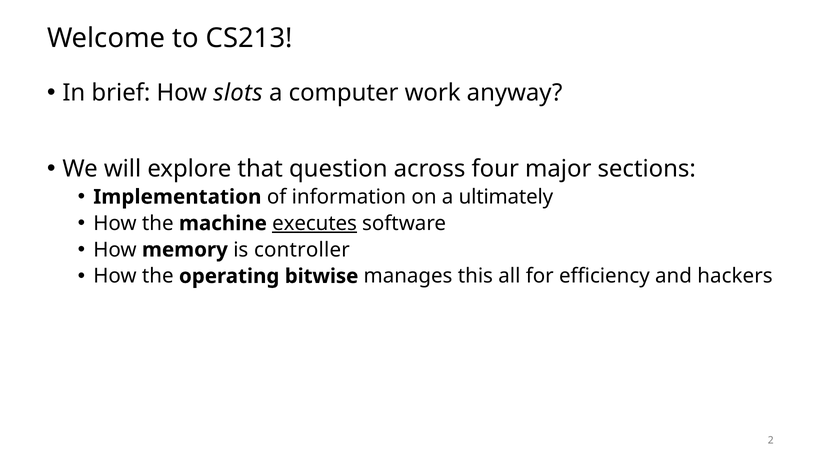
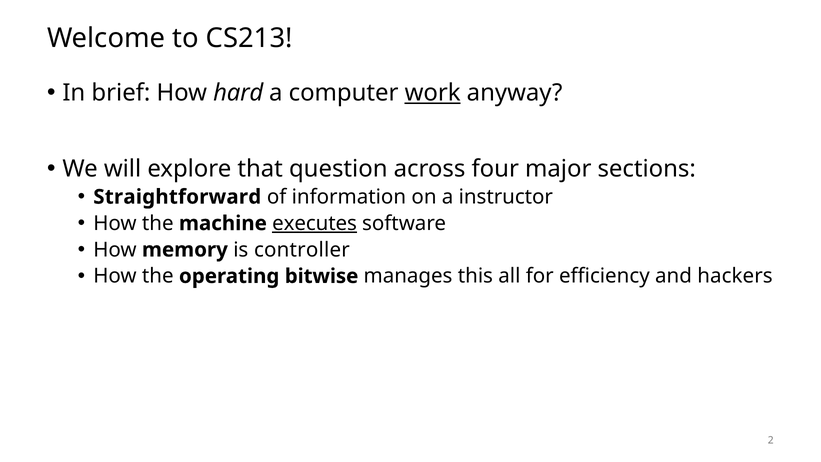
slots: slots -> hard
work underline: none -> present
Implementation: Implementation -> Straightforward
ultimately: ultimately -> instructor
